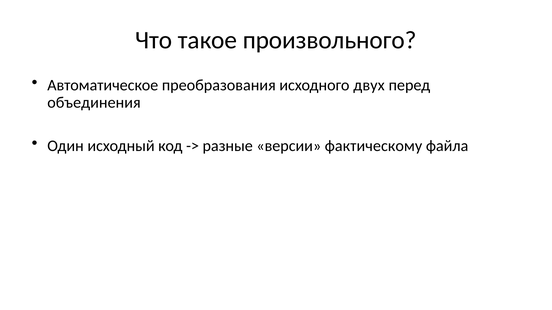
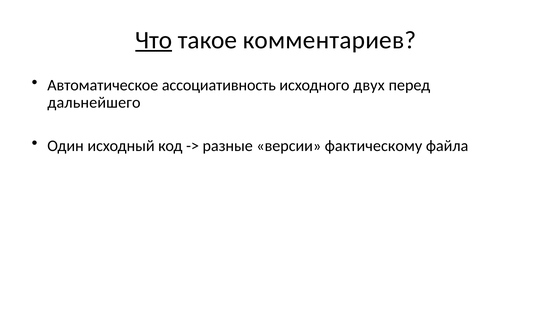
Что underline: none -> present
произвольного: произвольного -> комментариев
преобразования: преобразования -> ассоциативность
объединения: объединения -> дальнейшего
